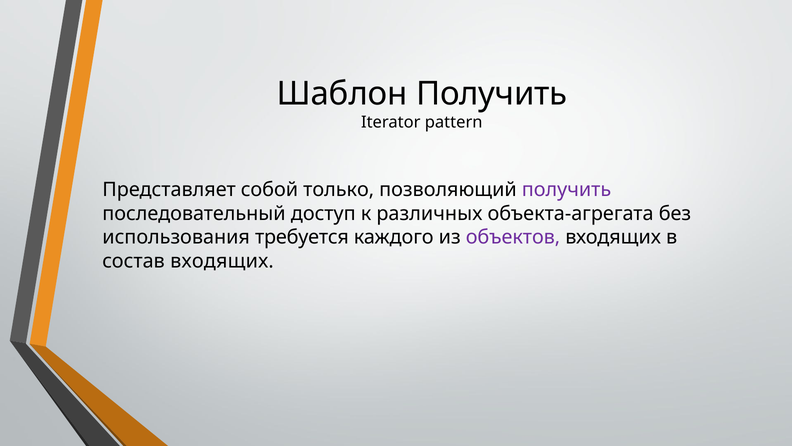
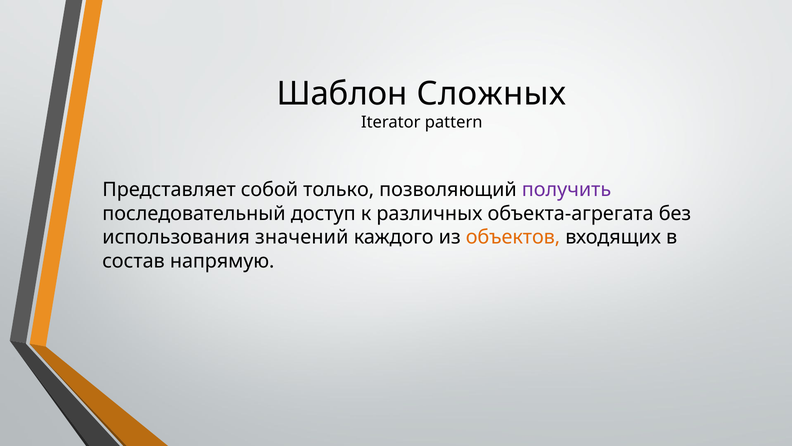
Шаблон Получить: Получить -> Сложных
требуется: требуется -> значений
объектов colour: purple -> orange
состав входящих: входящих -> напрямую
